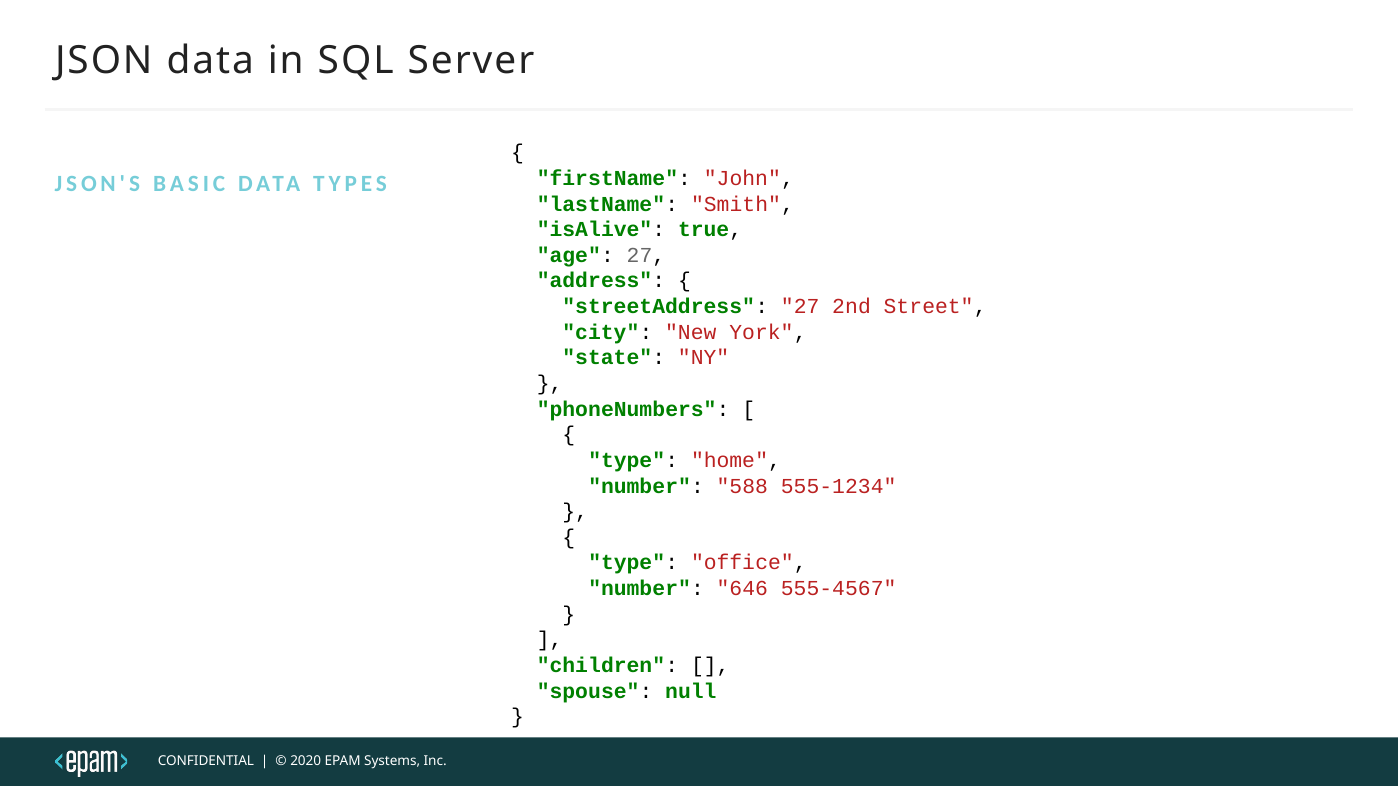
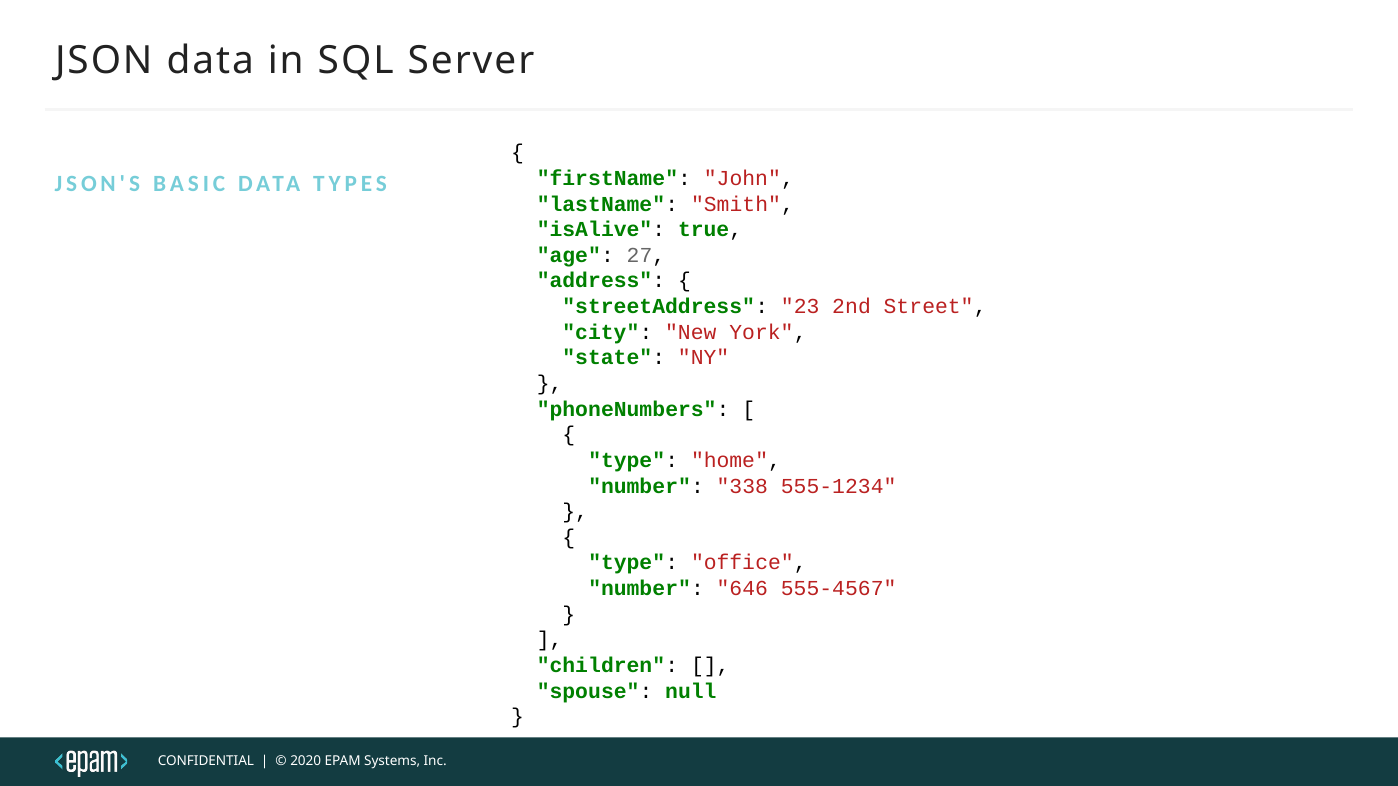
streetAddress 27: 27 -> 23
588: 588 -> 338
